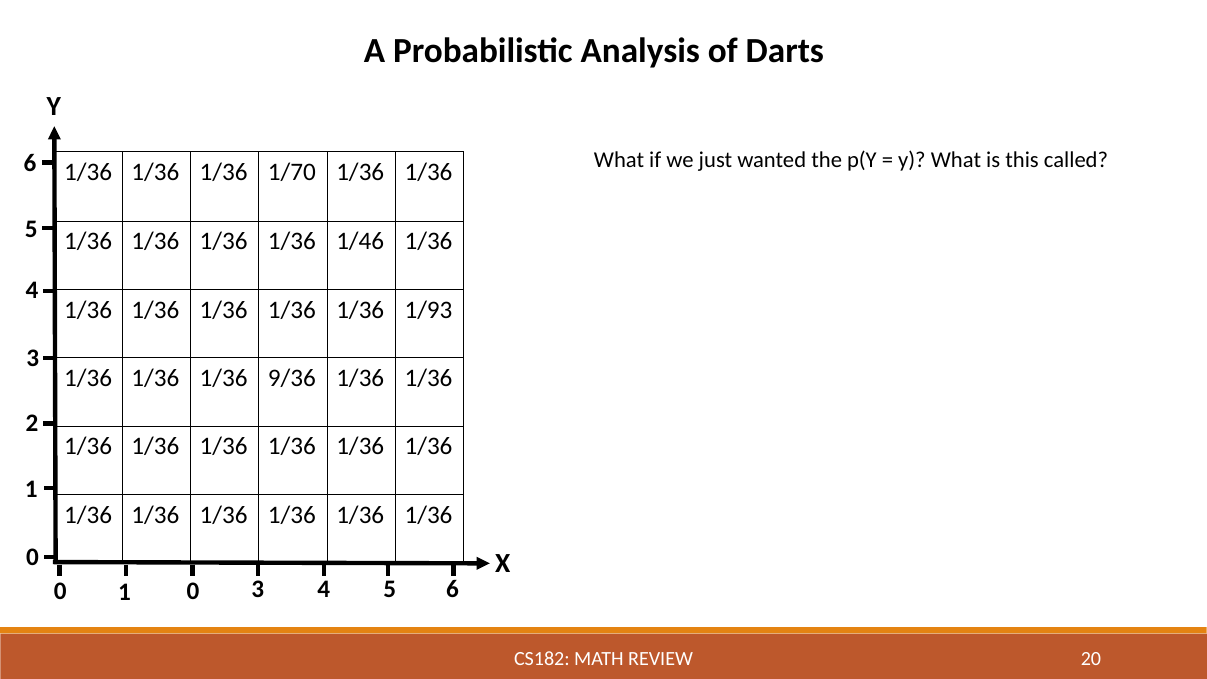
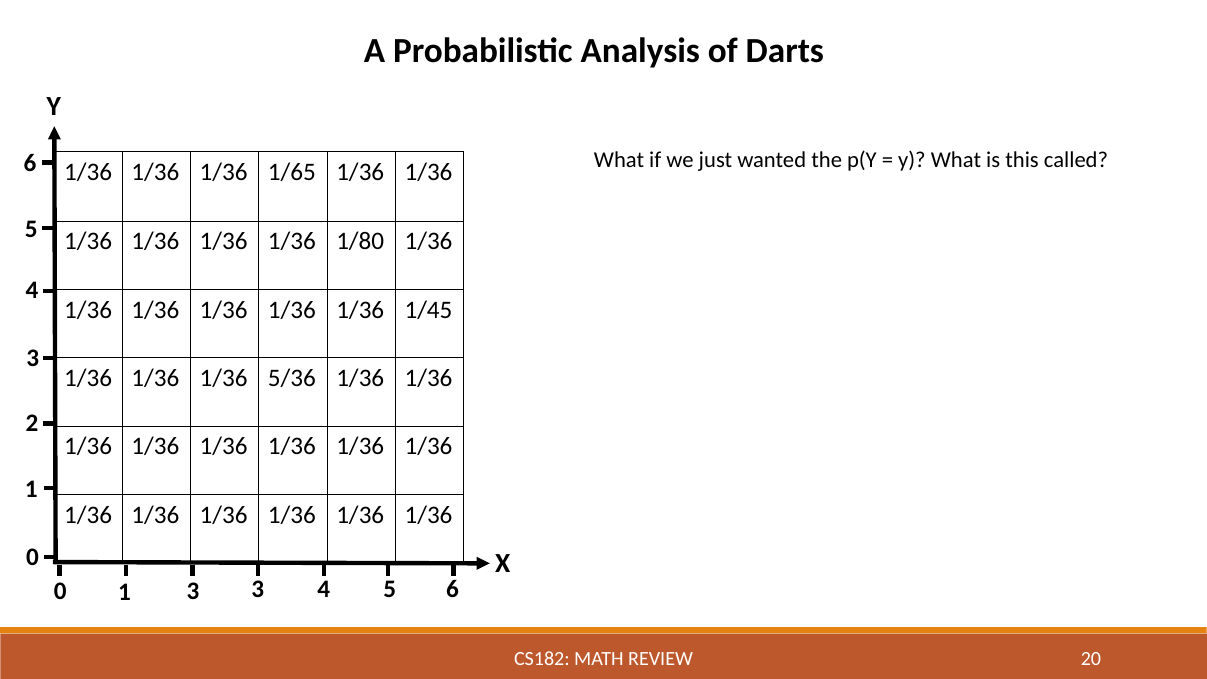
1/70: 1/70 -> 1/65
1/46: 1/46 -> 1/80
1/93: 1/93 -> 1/45
9/36: 9/36 -> 5/36
1 0: 0 -> 3
